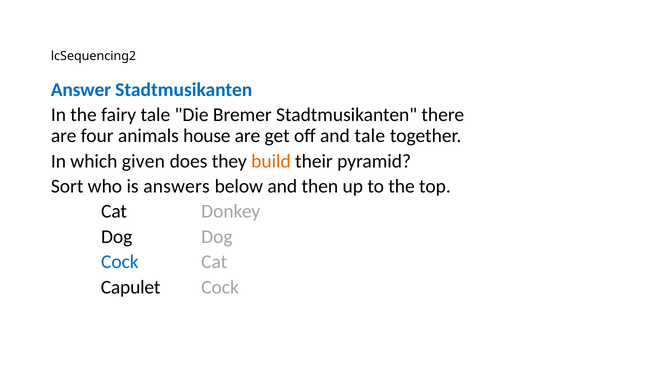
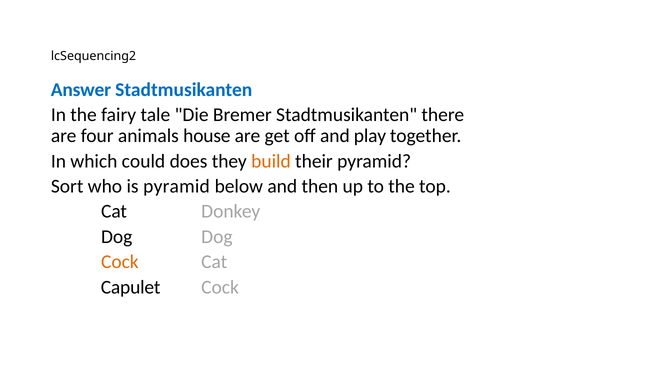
and tale: tale -> play
given: given -> could
is answers: answers -> pyramid
Cock at (120, 262) colour: blue -> orange
